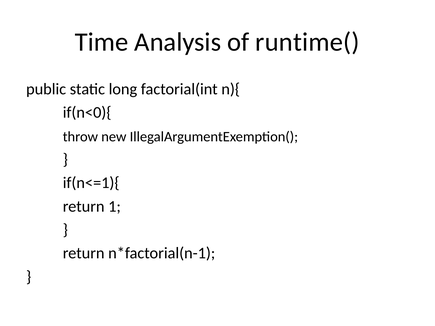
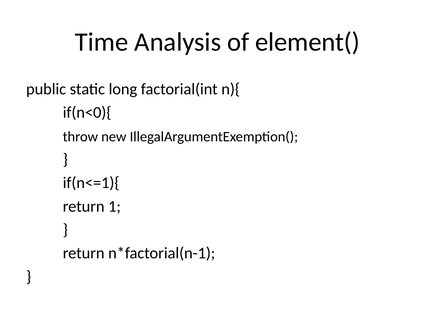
runtime(: runtime( -> element(
